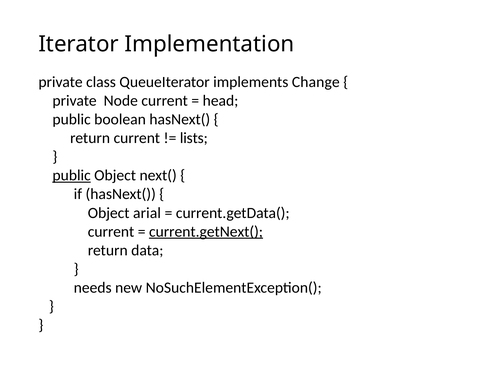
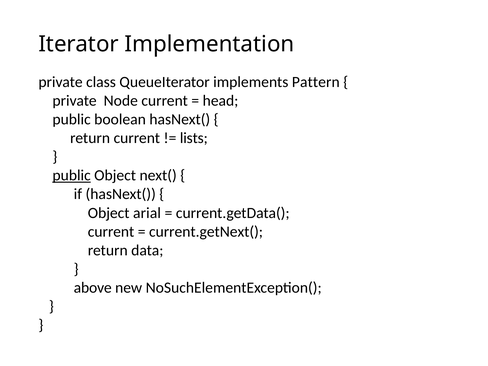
Change: Change -> Pattern
current.getNext( underline: present -> none
needs: needs -> above
